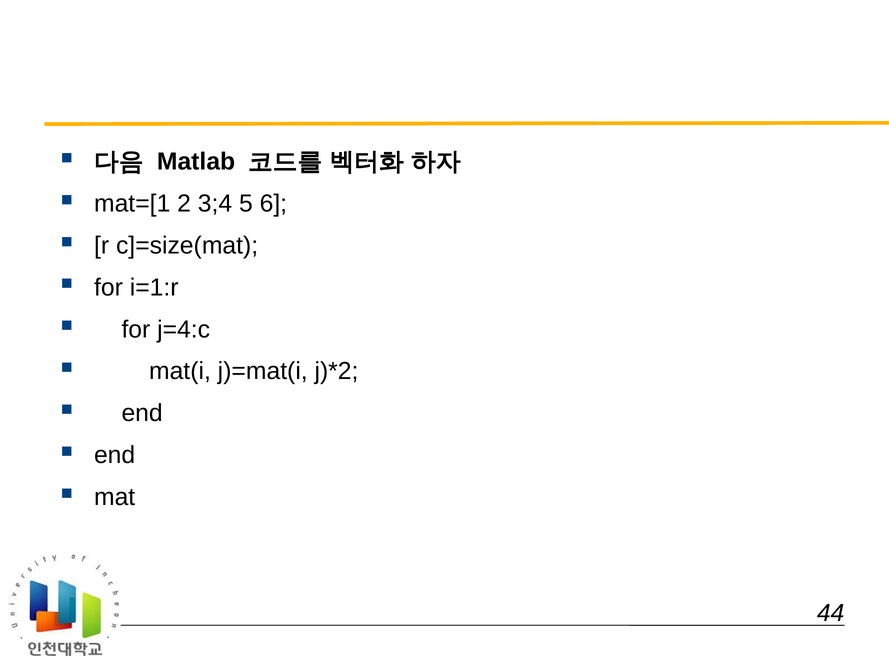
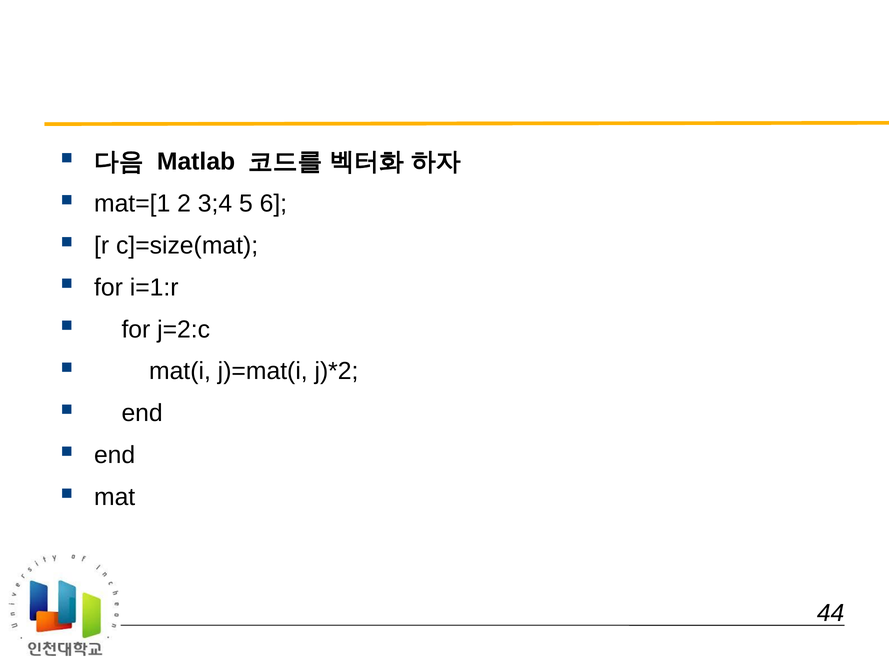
j=4:c: j=4:c -> j=2:c
